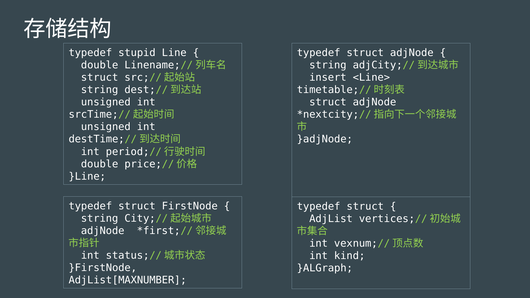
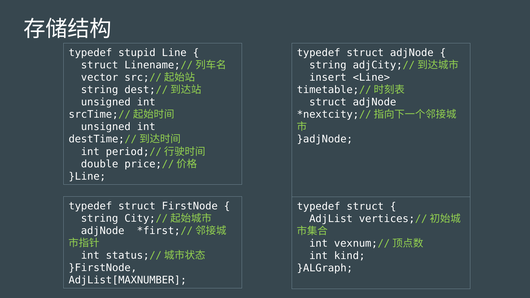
double at (100, 65): double -> struct
struct at (100, 77): struct -> vector
